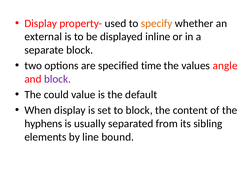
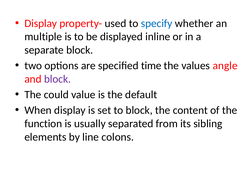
specify colour: orange -> blue
external: external -> multiple
hyphens: hyphens -> function
bound: bound -> colons
